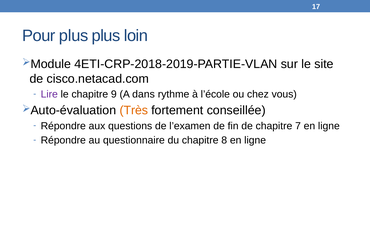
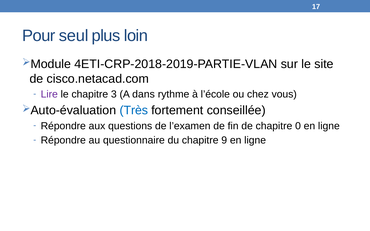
Pour plus: plus -> seul
9: 9 -> 3
Très colour: orange -> blue
7: 7 -> 0
8: 8 -> 9
